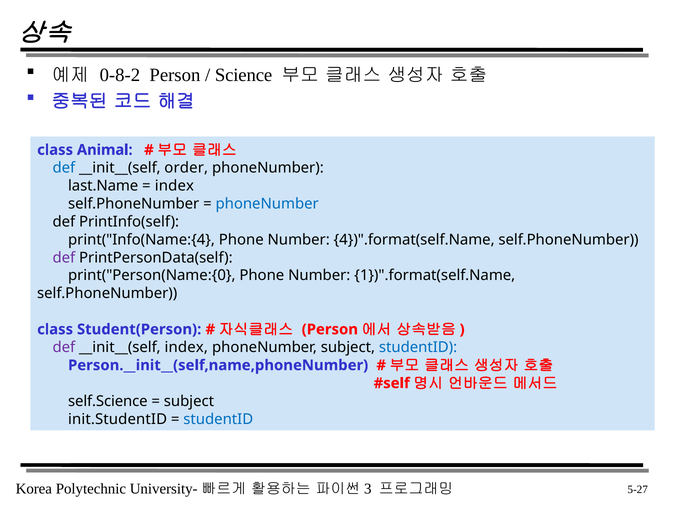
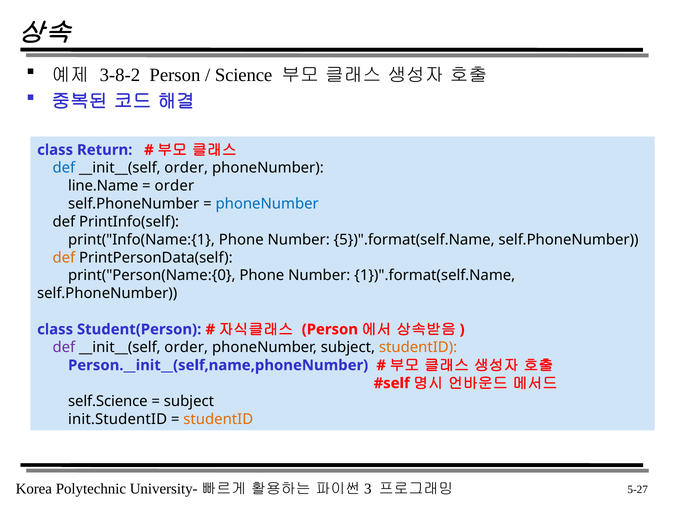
0-8-2: 0-8-2 -> 3-8-2
Animal: Animal -> Return
last.Name: last.Name -> line.Name
index at (174, 186): index -> order
print("Info(Name:{4: print("Info(Name:{4 -> print("Info(Name:{1
4})".format(self.Name: 4})".format(self.Name -> 5})".format(self.Name
def at (64, 257) colour: purple -> orange
index at (186, 347): index -> order
studentID at (418, 347) colour: blue -> orange
studentID at (218, 419) colour: blue -> orange
